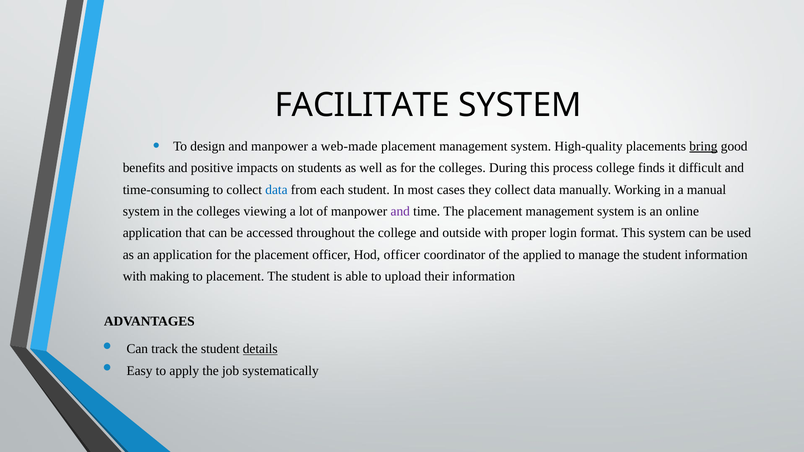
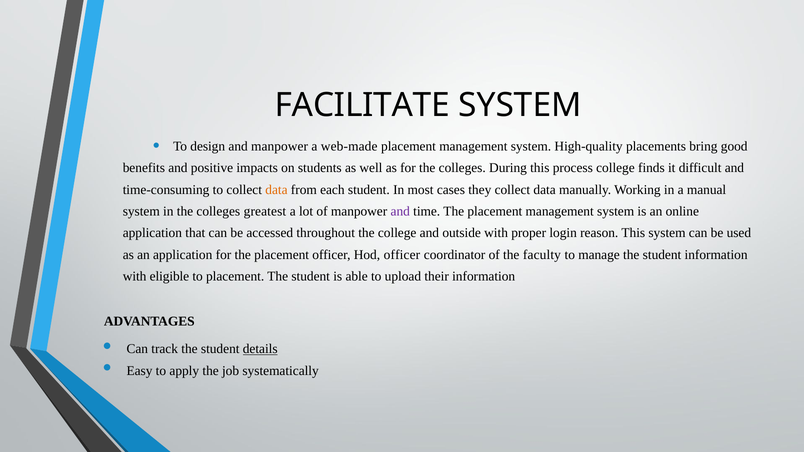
bring underline: present -> none
data at (276, 190) colour: blue -> orange
viewing: viewing -> greatest
format: format -> reason
applied: applied -> faculty
making: making -> eligible
